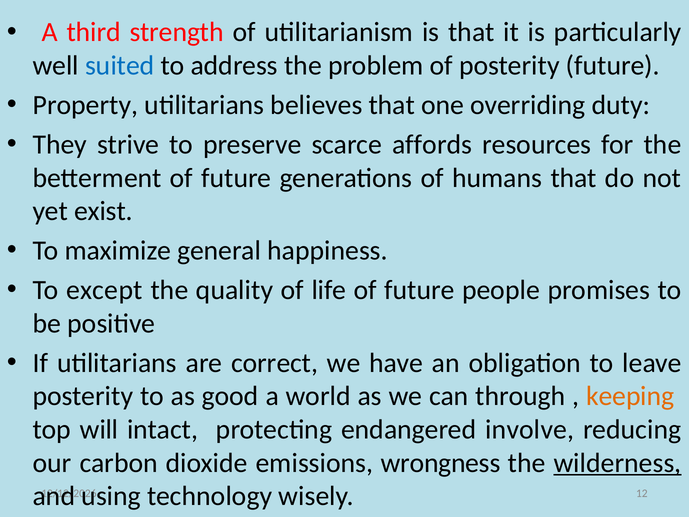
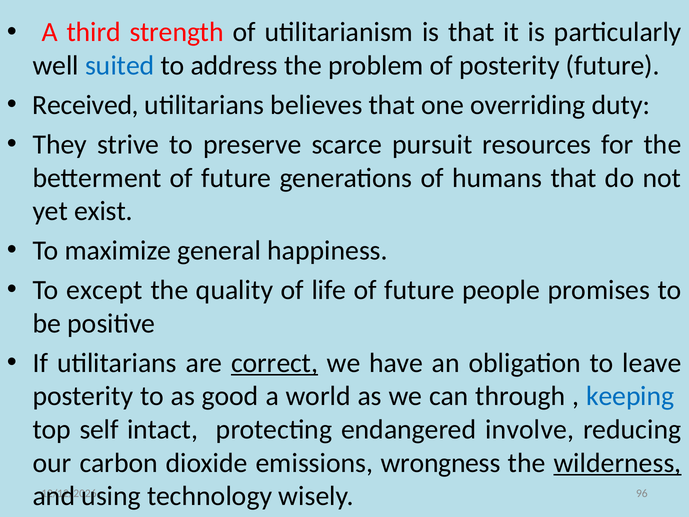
Property: Property -> Received
affords: affords -> pursuit
correct underline: none -> present
keeping colour: orange -> blue
will: will -> self
12: 12 -> 96
